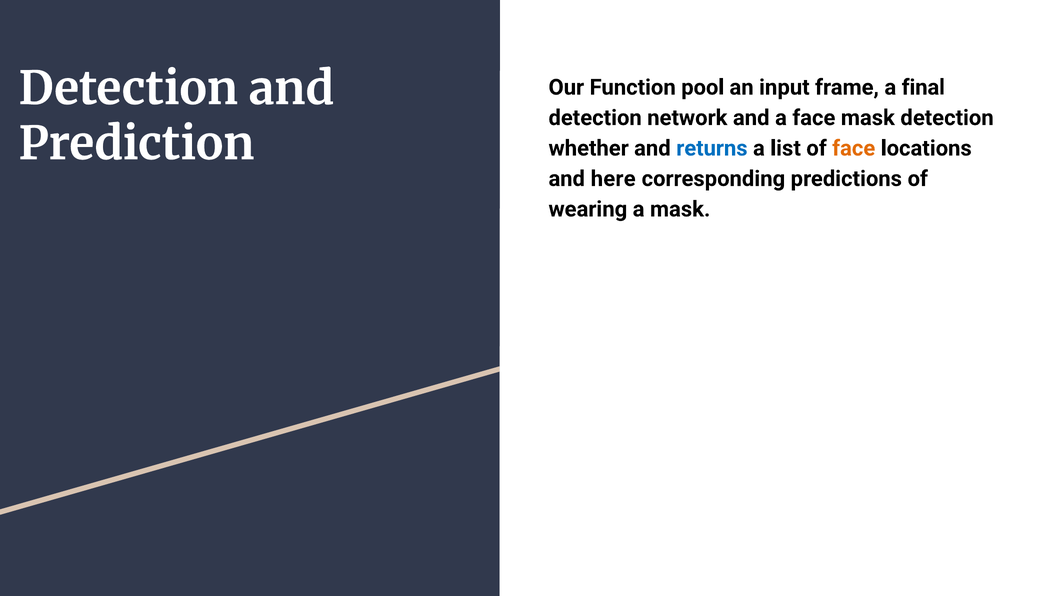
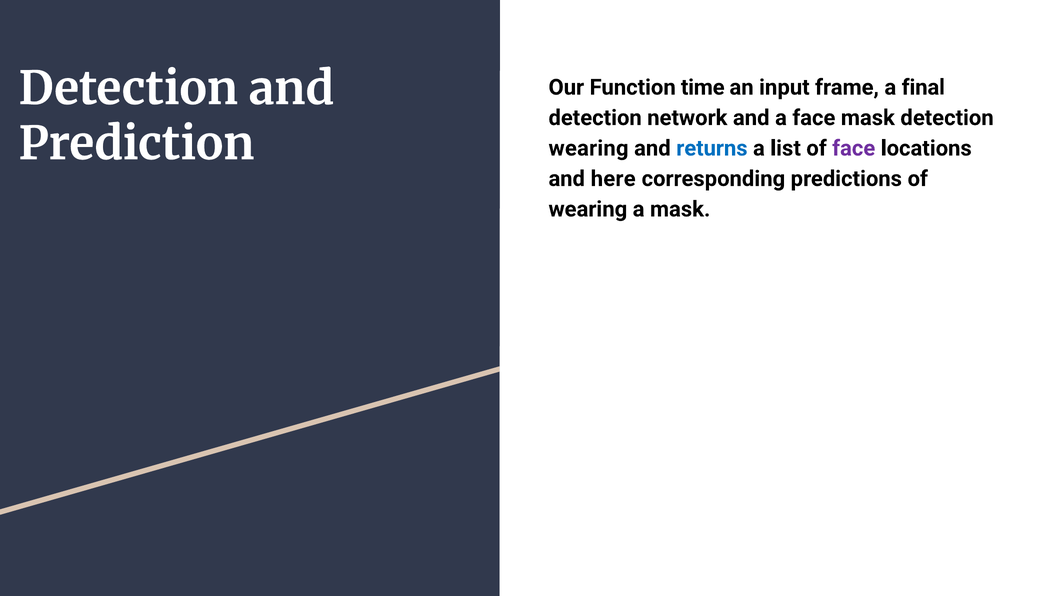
pool: pool -> time
whether at (589, 148): whether -> wearing
face at (854, 148) colour: orange -> purple
